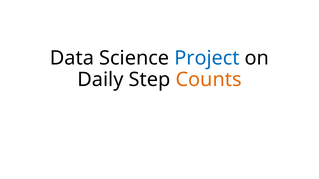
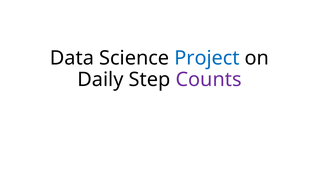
Counts colour: orange -> purple
